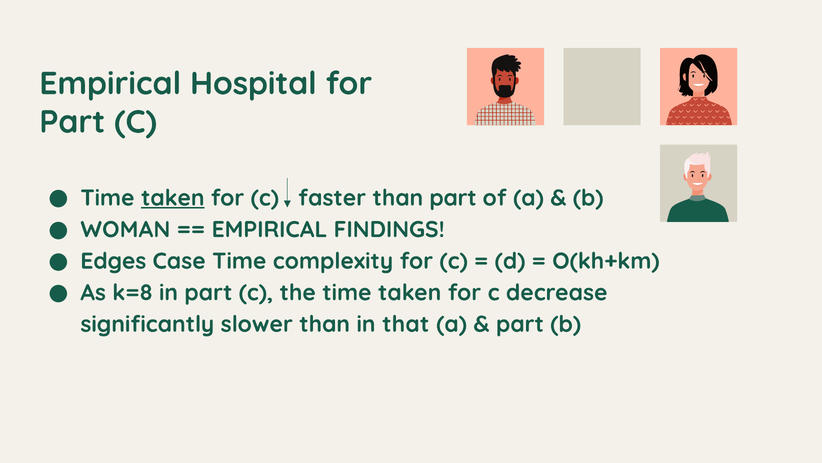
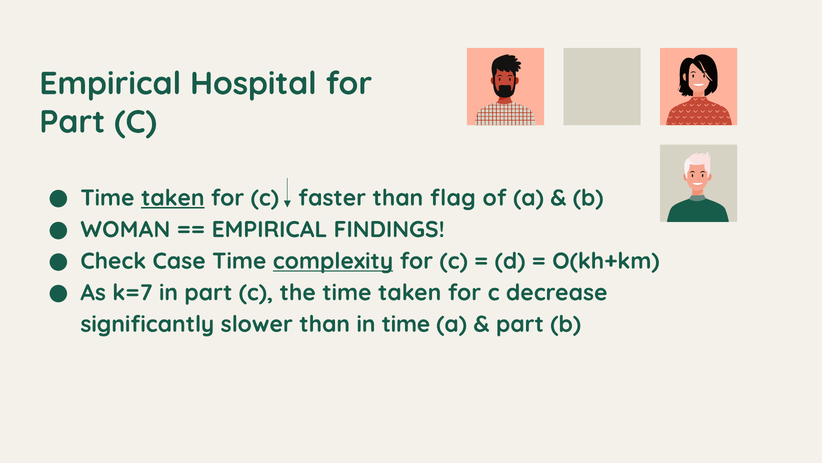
than part: part -> flag
Edges: Edges -> Check
complexity underline: none -> present
k=8: k=8 -> k=7
in that: that -> time
